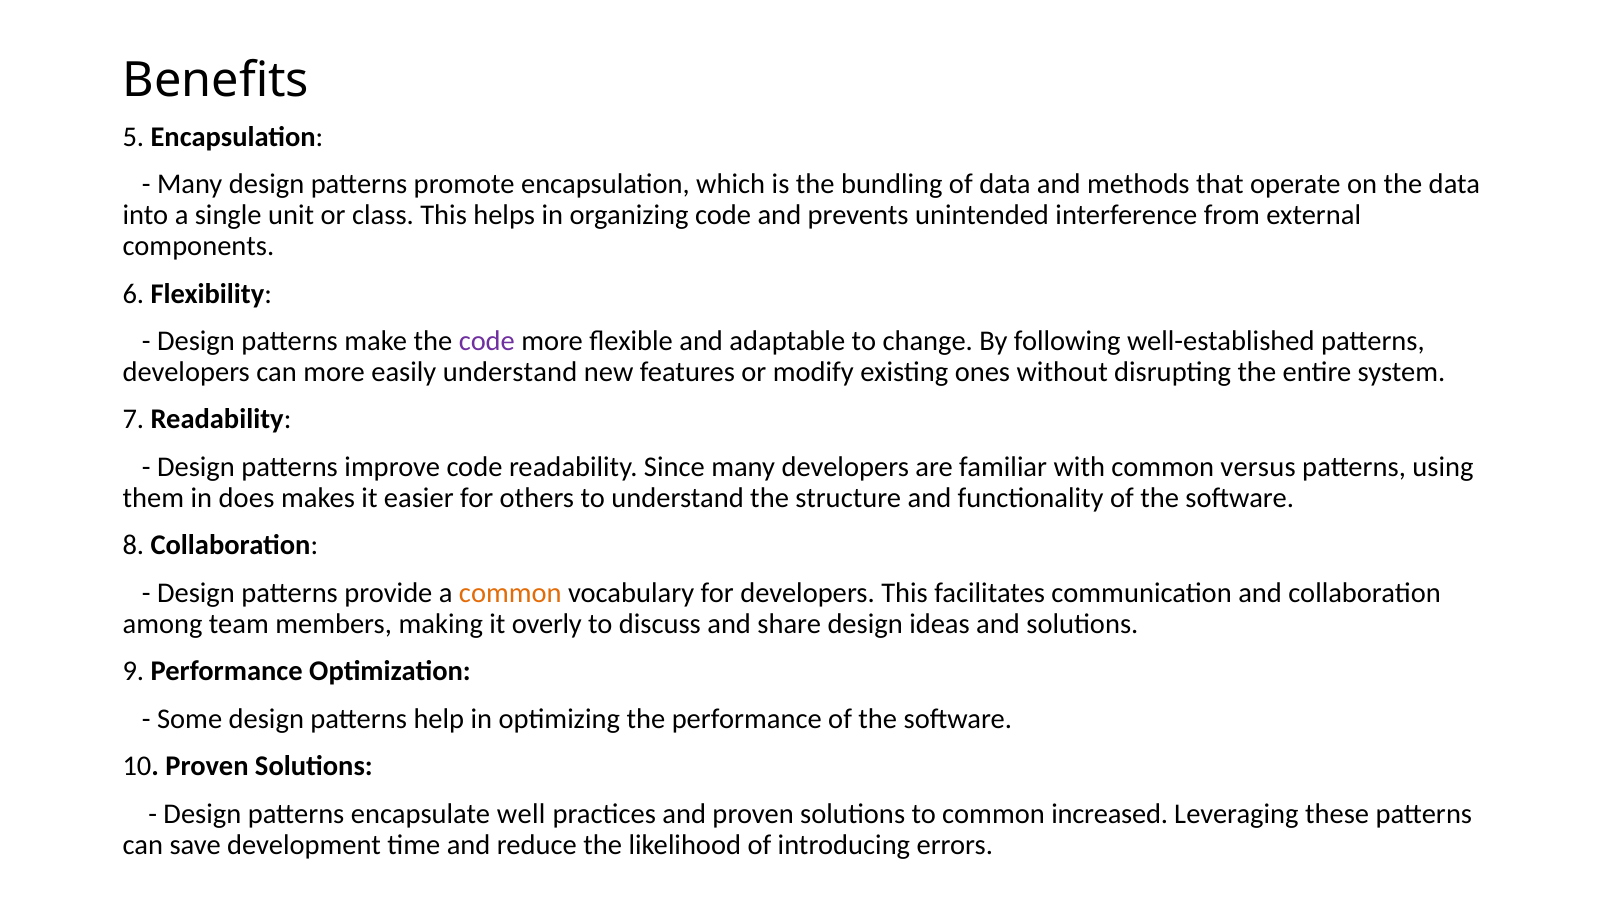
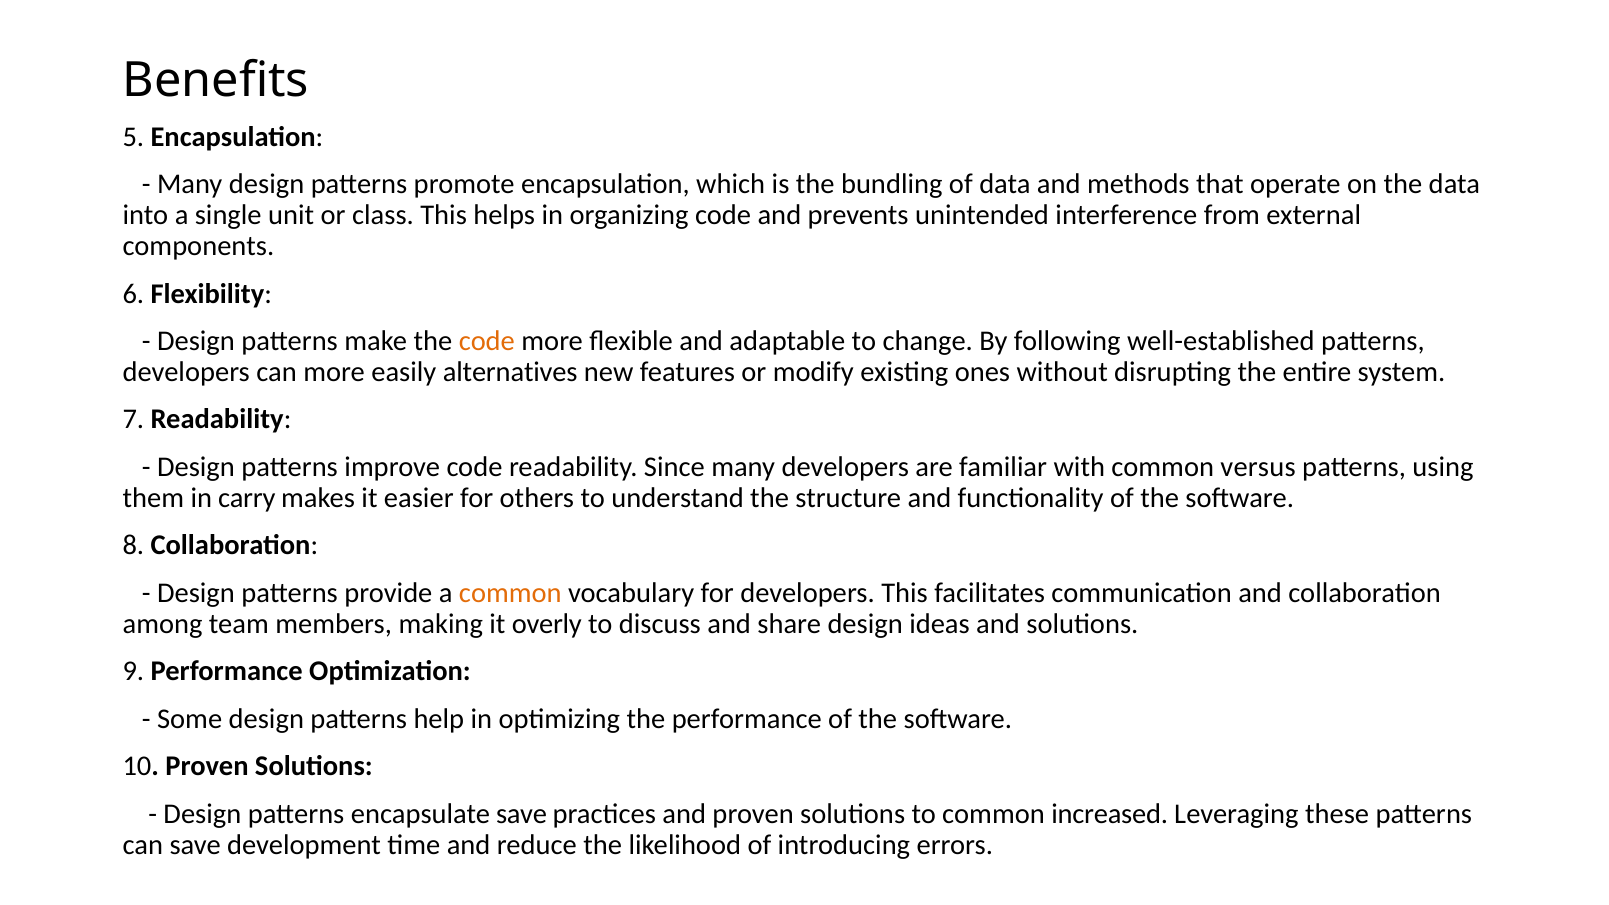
code at (487, 341) colour: purple -> orange
easily understand: understand -> alternatives
does: does -> carry
encapsulate well: well -> save
